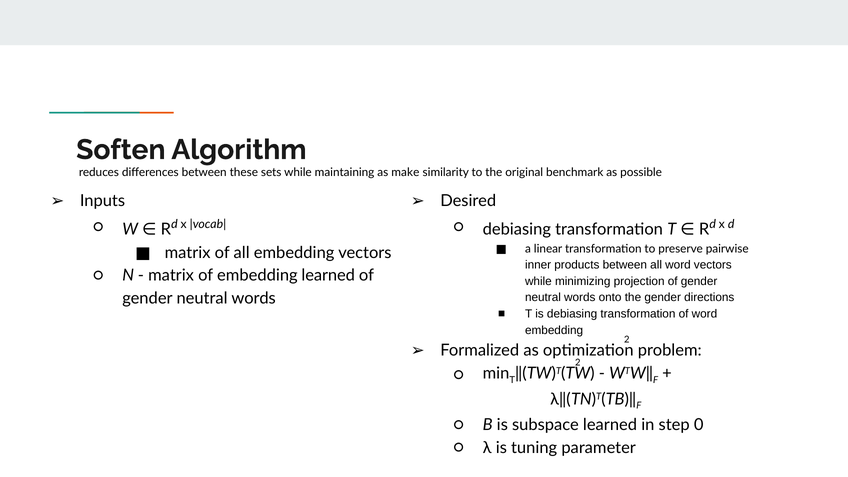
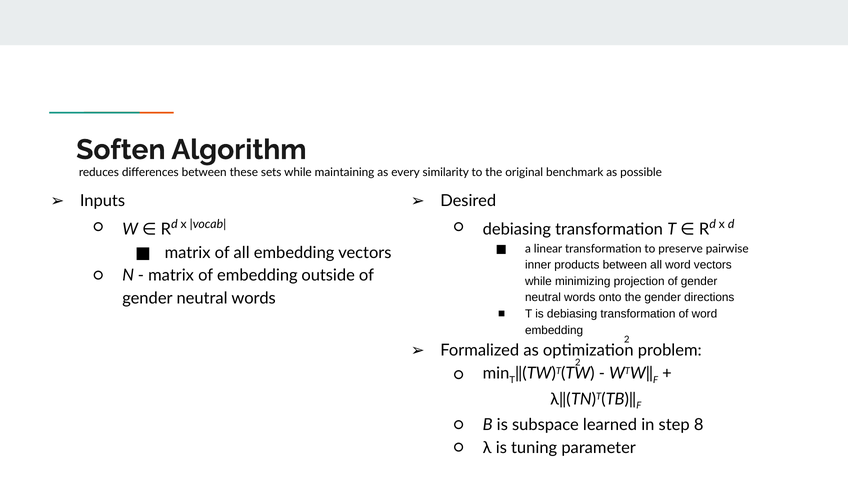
make: make -> every
embedding learned: learned -> outside
0: 0 -> 8
